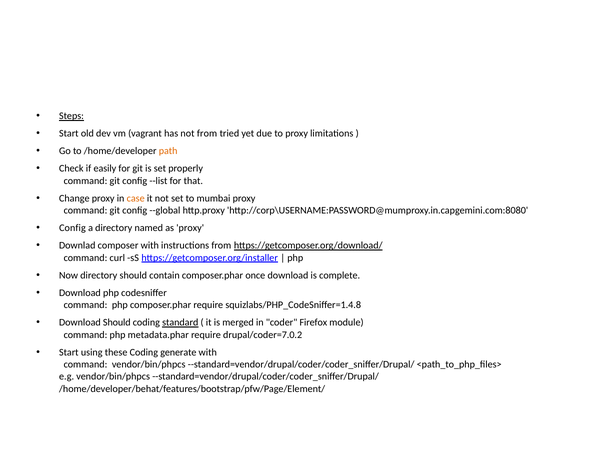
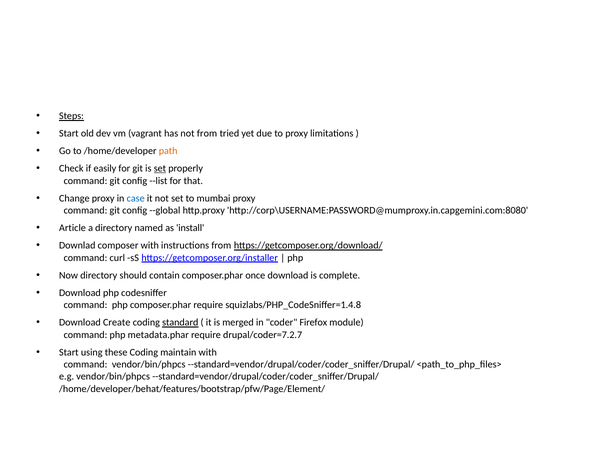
set at (160, 168) underline: none -> present
case colour: orange -> blue
Config at (72, 228): Config -> Article
as proxy: proxy -> install
Download Should: Should -> Create
drupal/coder=7.0.2: drupal/coder=7.0.2 -> drupal/coder=7.2.7
generate: generate -> maintain
